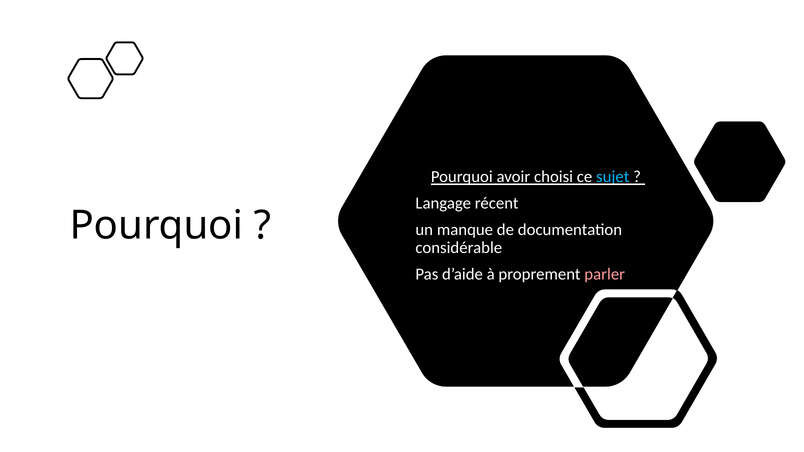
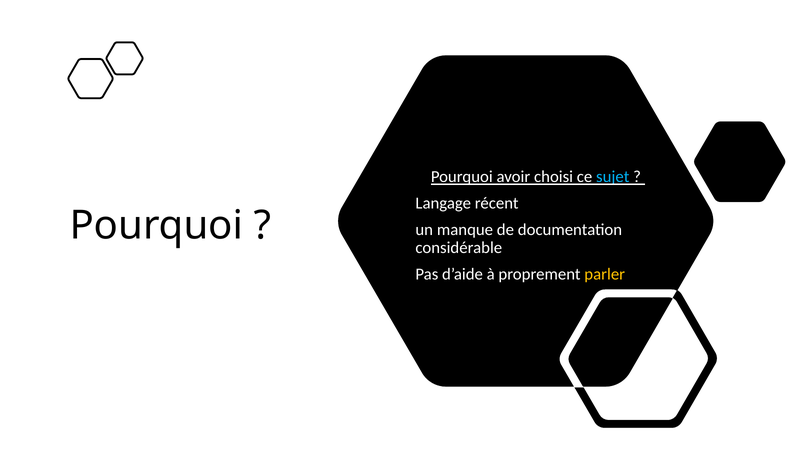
parler colour: pink -> yellow
